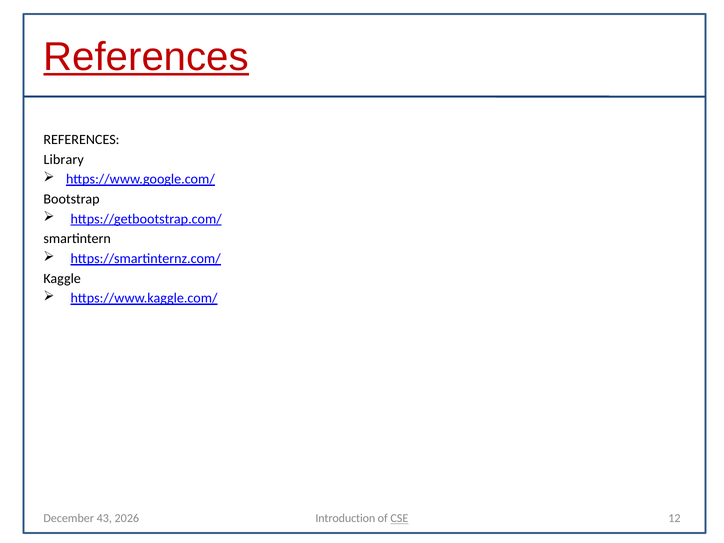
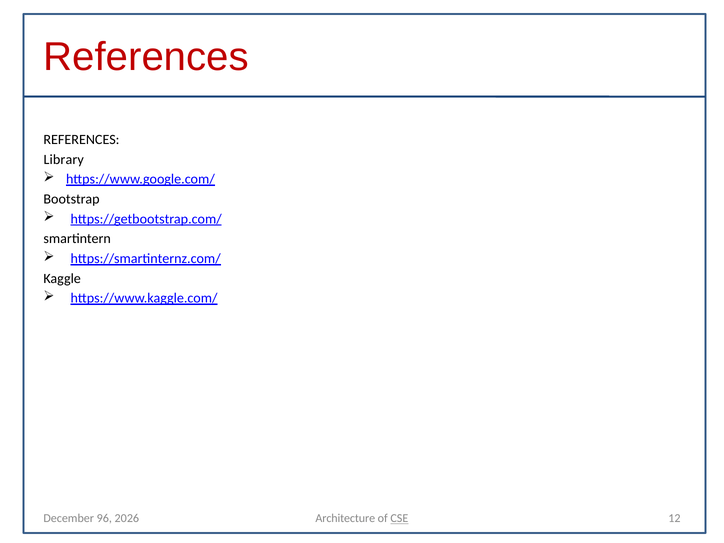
References at (146, 57) underline: present -> none
43: 43 -> 96
Introduction: Introduction -> Architecture
